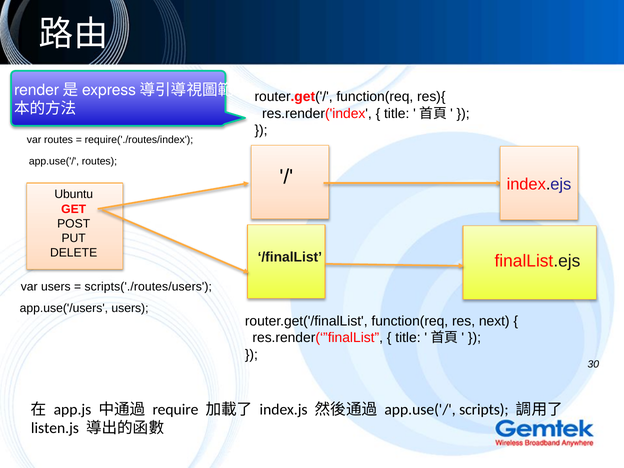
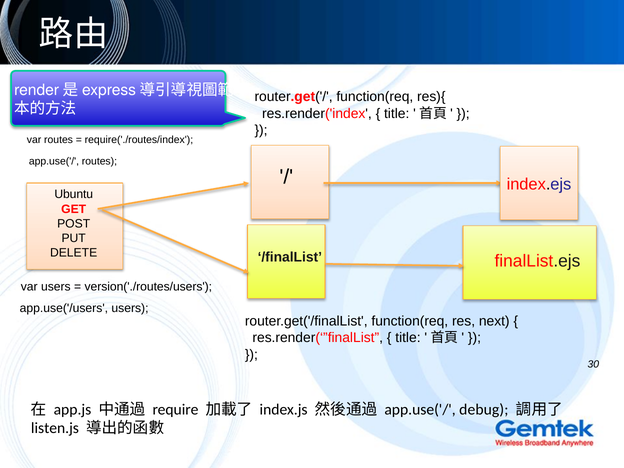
scripts('./routes/users: scripts('./routes/users -> version('./routes/users
scripts: scripts -> debug
